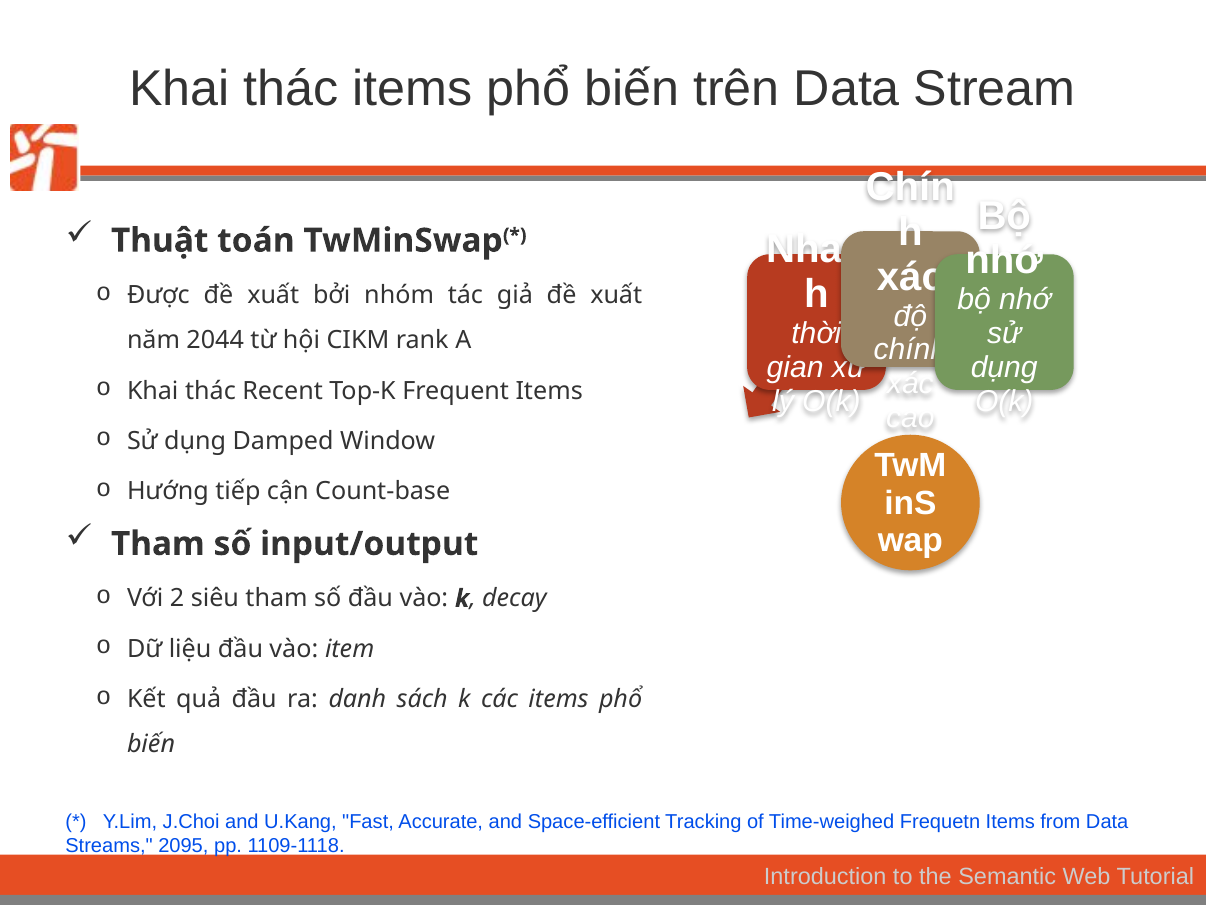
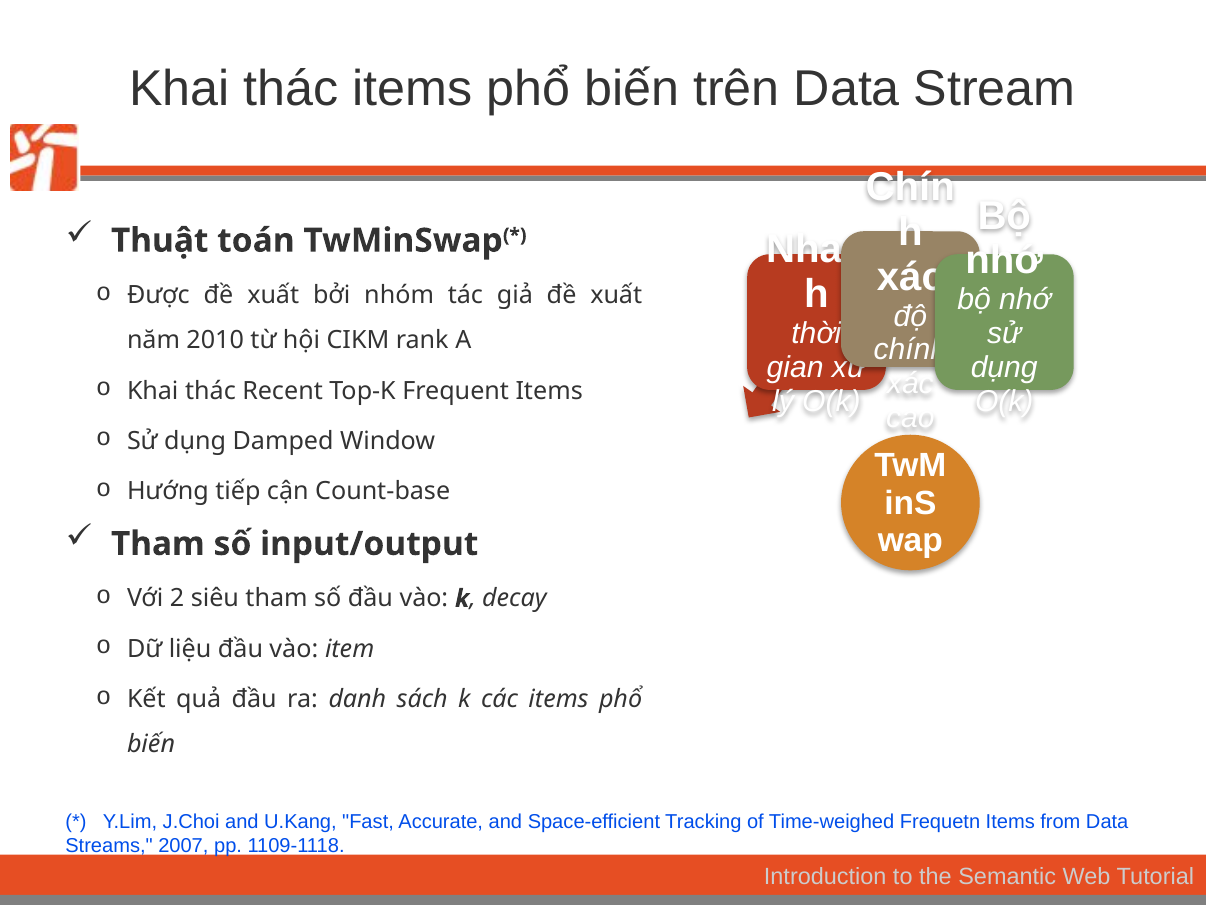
2044: 2044 -> 2010
2095: 2095 -> 2007
